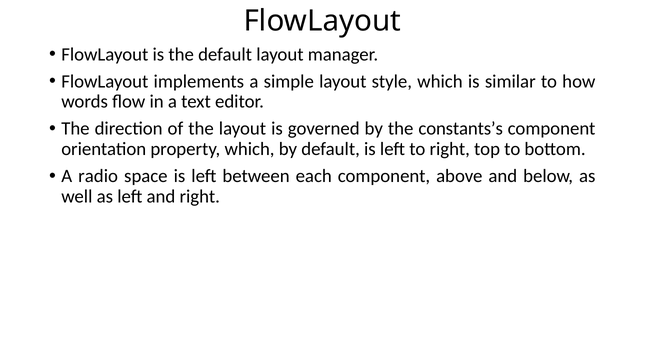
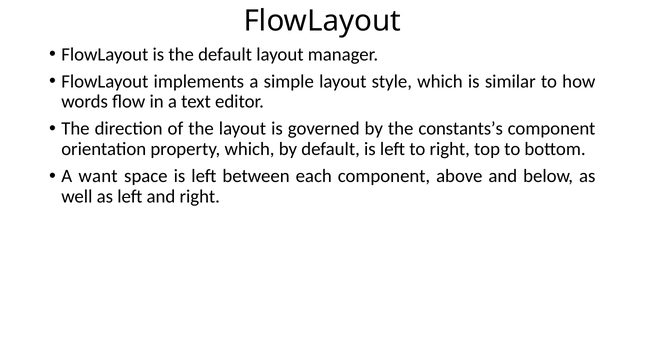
radio: radio -> want
